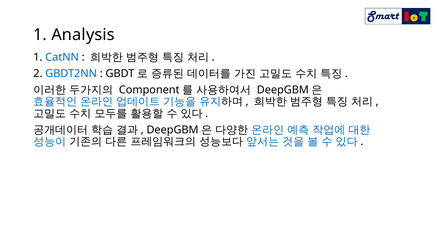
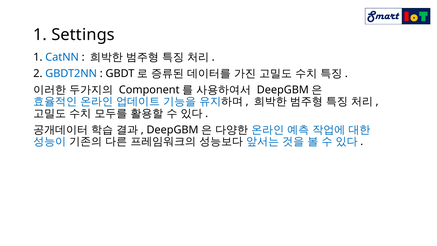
Analysis: Analysis -> Settings
